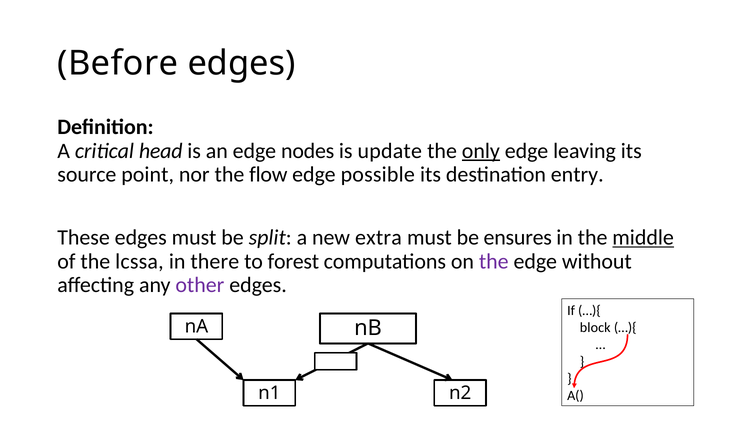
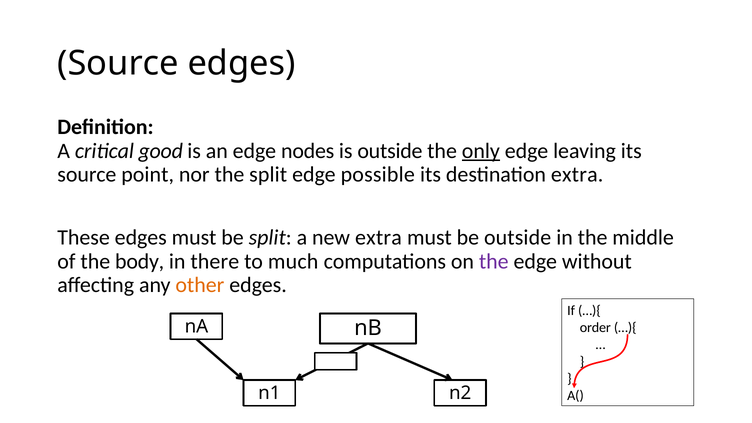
Before at (118, 63): Before -> Source
head: head -> good
is update: update -> outside
the flow: flow -> split
destination entry: entry -> extra
be ensures: ensures -> outside
middle underline: present -> none
lcssa: lcssa -> body
forest: forest -> much
other colour: purple -> orange
block: block -> order
